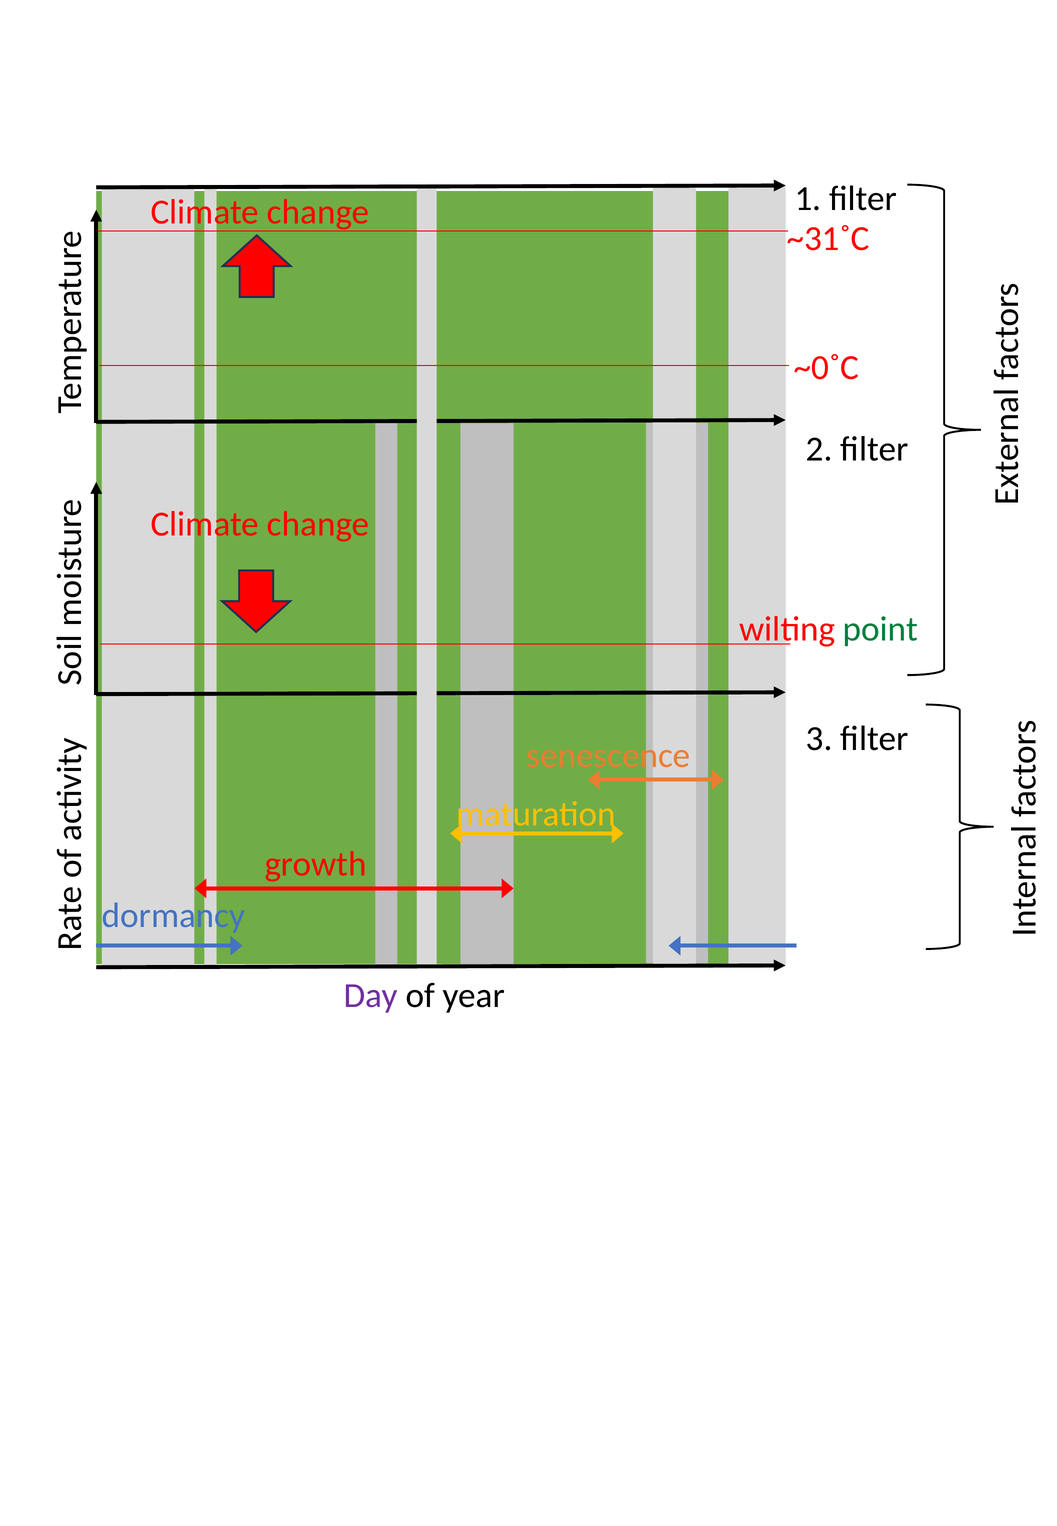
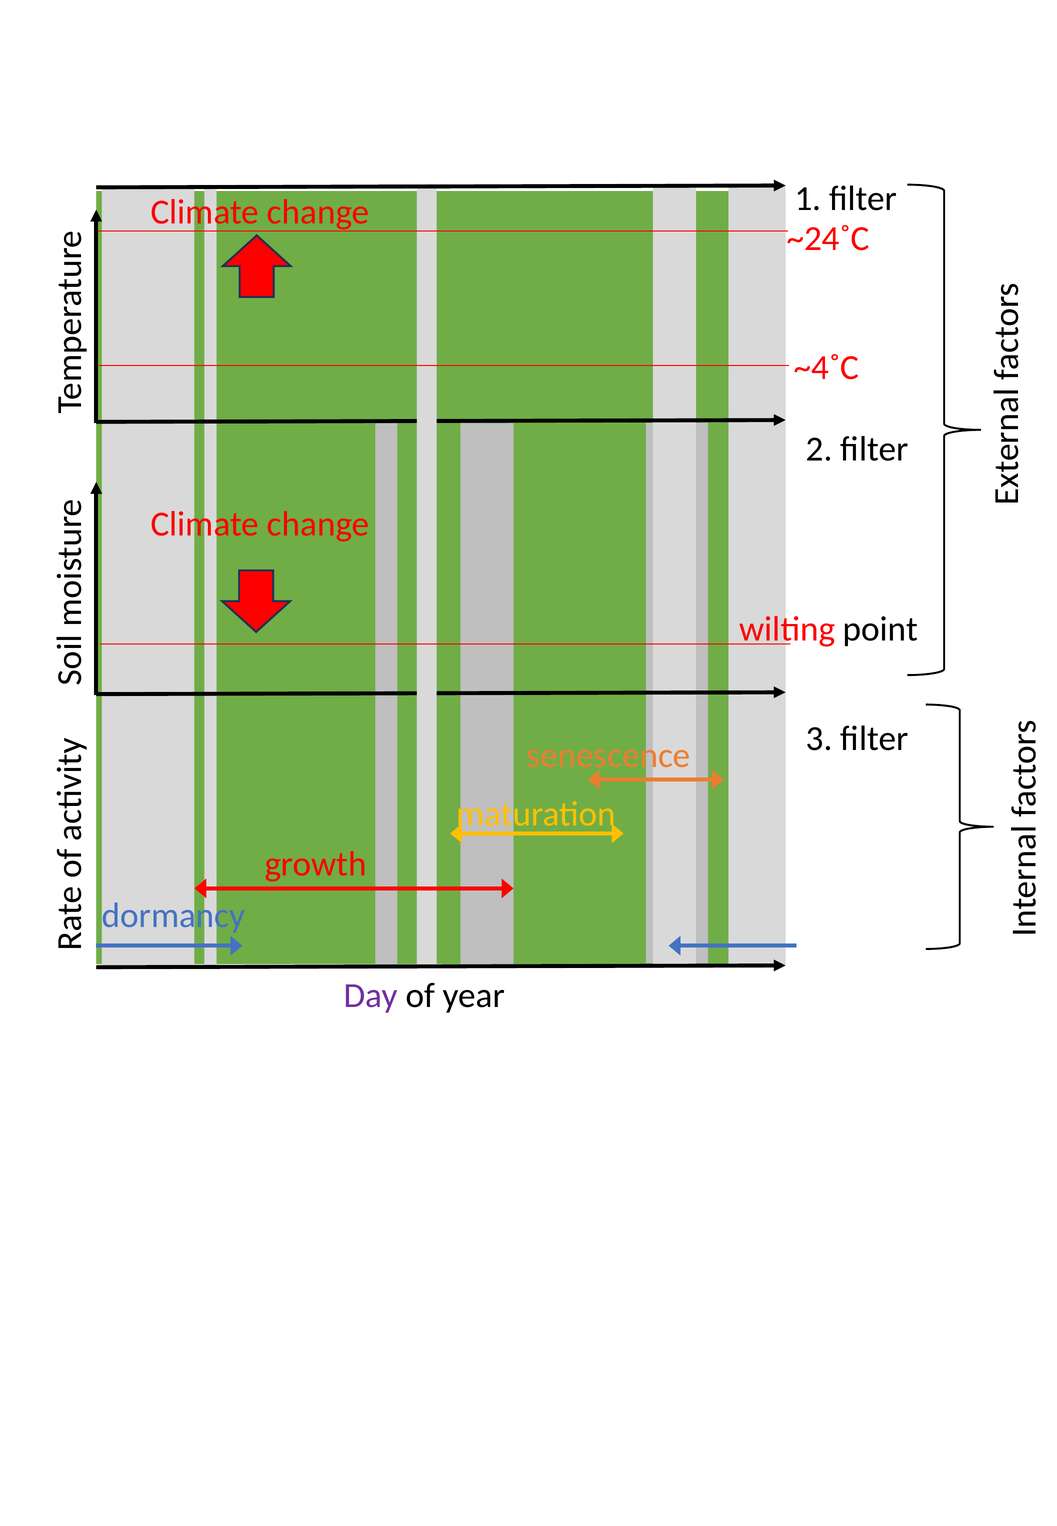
~31˚C: ~31˚C -> ~24˚C
~0˚C: ~0˚C -> ~4˚C
point colour: green -> black
